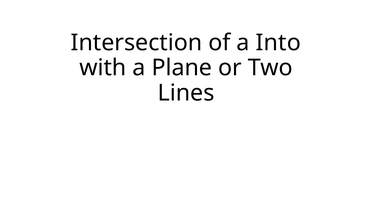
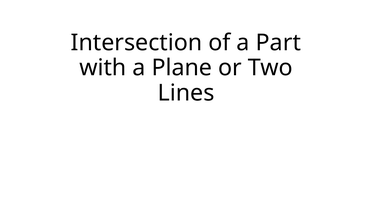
Into: Into -> Part
